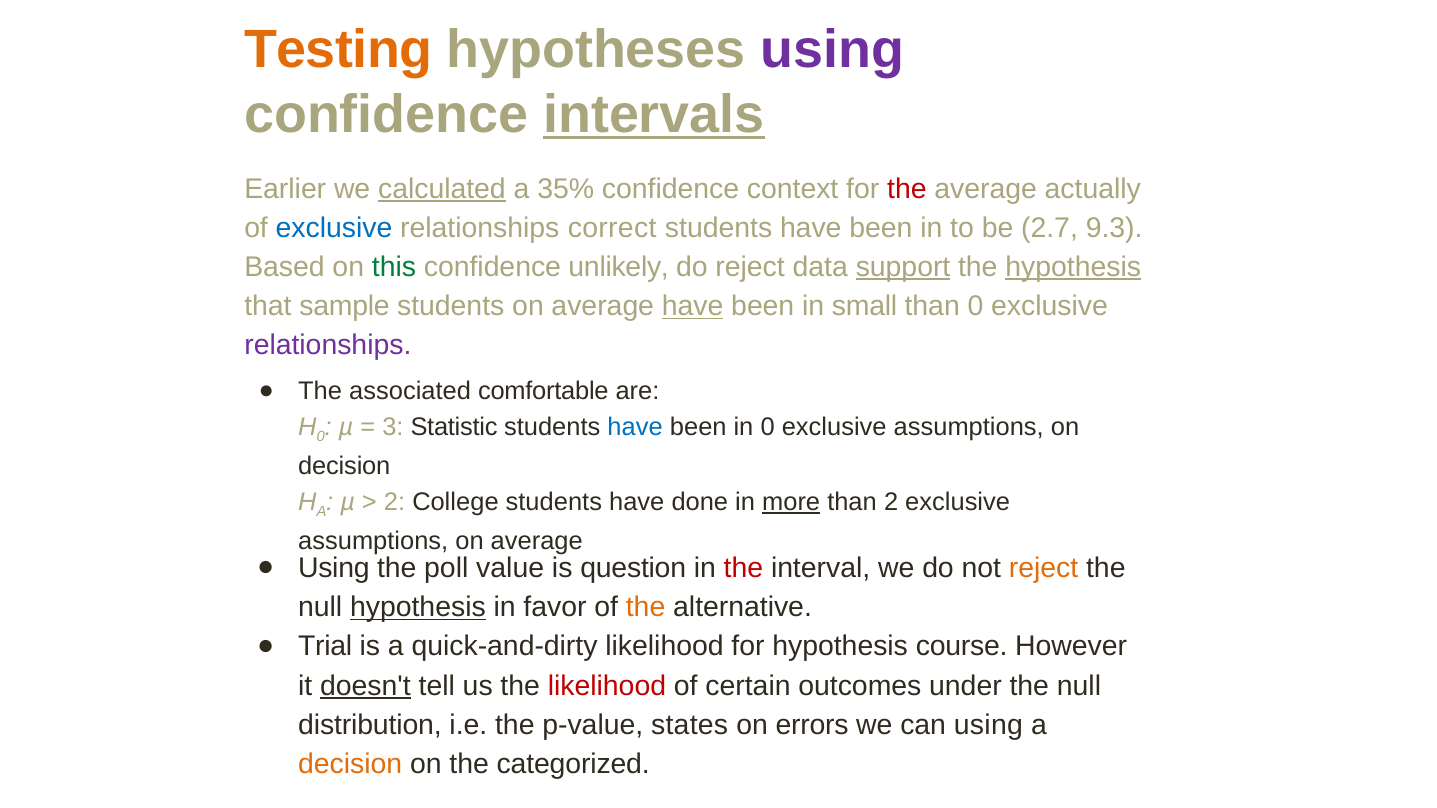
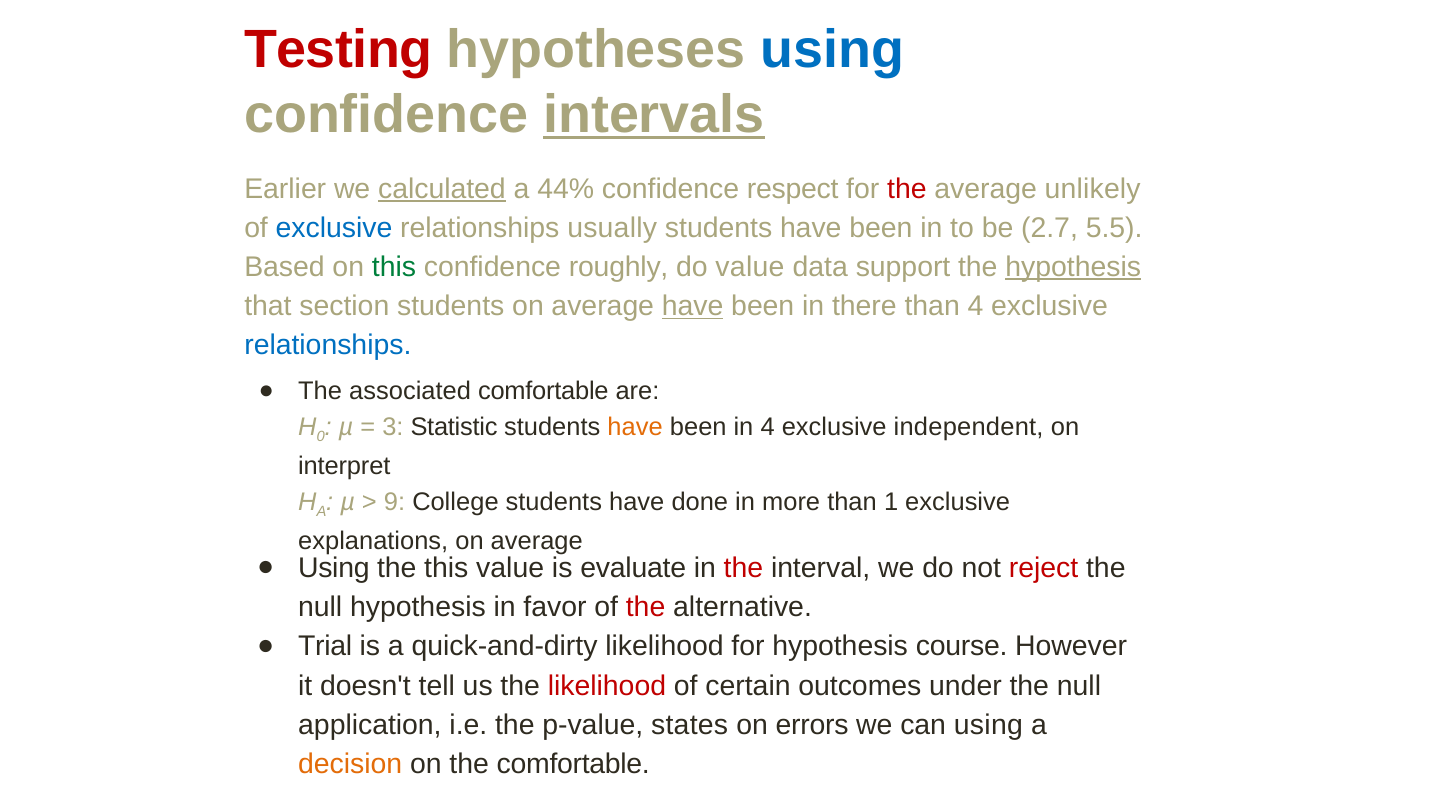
Testing colour: orange -> red
using at (832, 50) colour: purple -> blue
35%: 35% -> 44%
context: context -> respect
actually: actually -> unlikely
correct: correct -> usually
9.3: 9.3 -> 5.5
unlikely: unlikely -> roughly
do reject: reject -> value
support underline: present -> none
sample: sample -> section
small: small -> there
than 0: 0 -> 4
relationships at (328, 346) colour: purple -> blue
have at (635, 427) colour: blue -> orange
in 0: 0 -> 4
assumptions at (969, 427): assumptions -> independent
decision at (344, 466): decision -> interpret
2 at (394, 502): 2 -> 9
more underline: present -> none
than 2: 2 -> 1
assumptions at (373, 541): assumptions -> explanations
the poll: poll -> this
question: question -> evaluate
reject at (1044, 568) colour: orange -> red
hypothesis at (418, 608) underline: present -> none
the at (646, 608) colour: orange -> red
doesn't underline: present -> none
distribution: distribution -> application
the categorized: categorized -> comfortable
